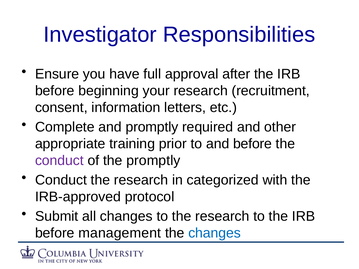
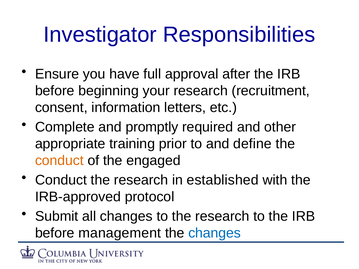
and before: before -> define
conduct at (59, 161) colour: purple -> orange
the promptly: promptly -> engaged
categorized: categorized -> established
